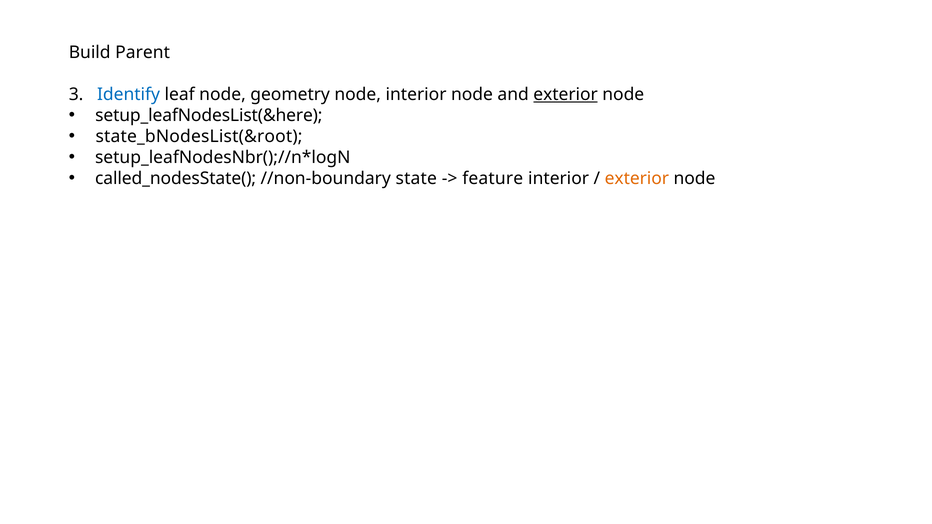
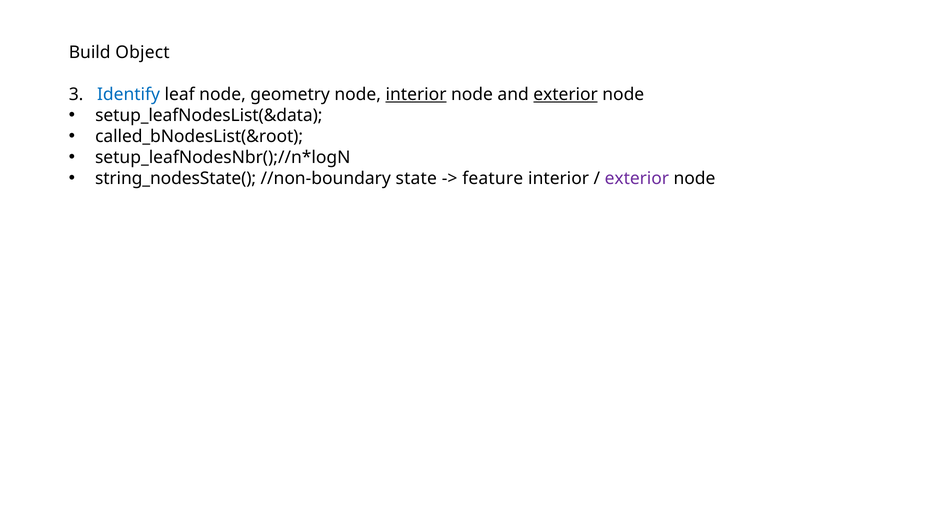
Parent: Parent -> Object
interior at (416, 94) underline: none -> present
setup_leafNodesList(&here: setup_leafNodesList(&here -> setup_leafNodesList(&data
state_bNodesList(&root: state_bNodesList(&root -> called_bNodesList(&root
called_nodesState(: called_nodesState( -> string_nodesState(
exterior at (637, 178) colour: orange -> purple
